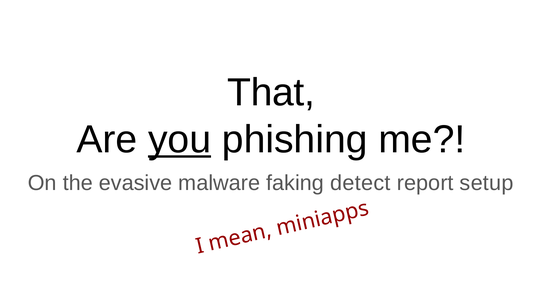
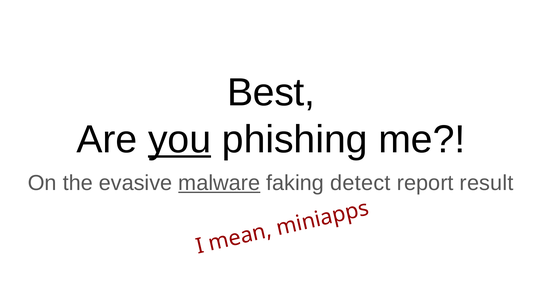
That: That -> Best
malware underline: none -> present
setup: setup -> result
